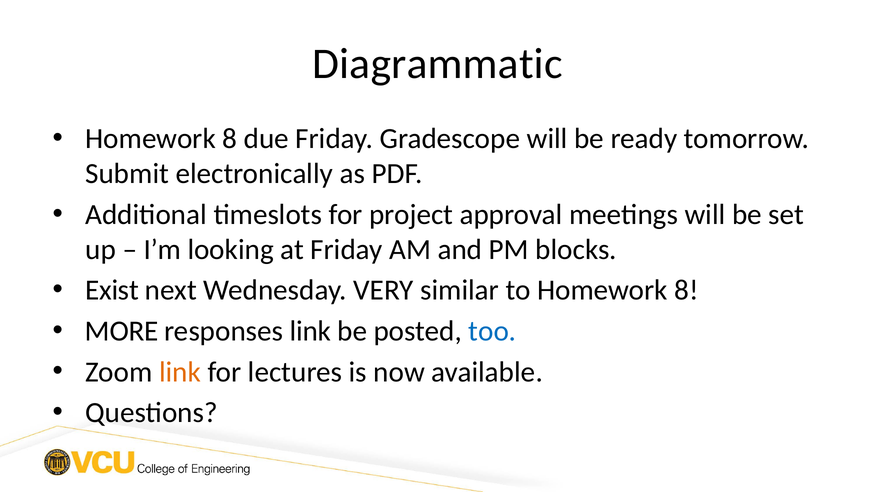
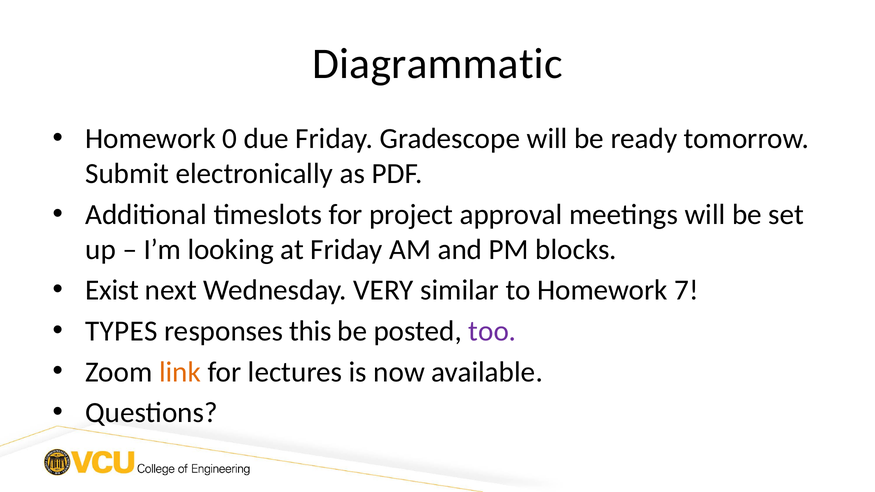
8 at (230, 139): 8 -> 0
to Homework 8: 8 -> 7
MORE: MORE -> TYPES
responses link: link -> this
too colour: blue -> purple
